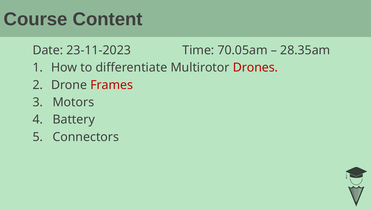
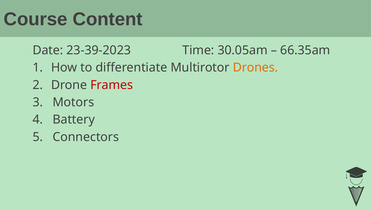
23-11-2023: 23-11-2023 -> 23-39-2023
70.05am: 70.05am -> 30.05am
28.35am: 28.35am -> 66.35am
Drones colour: red -> orange
